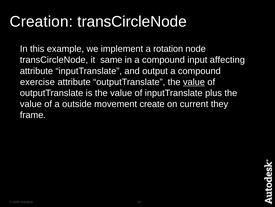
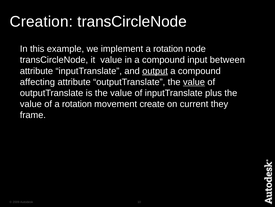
it same: same -> value
affecting: affecting -> between
output underline: none -> present
exercise: exercise -> affecting
of a outside: outside -> rotation
